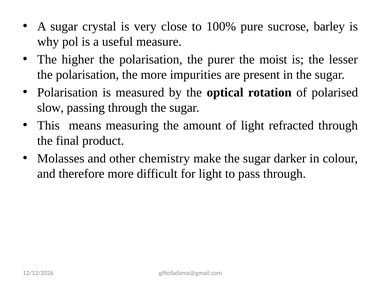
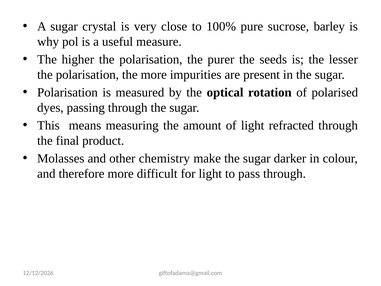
moist: moist -> seeds
slow: slow -> dyes
